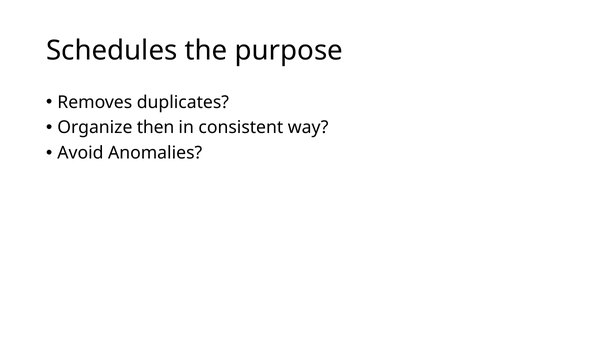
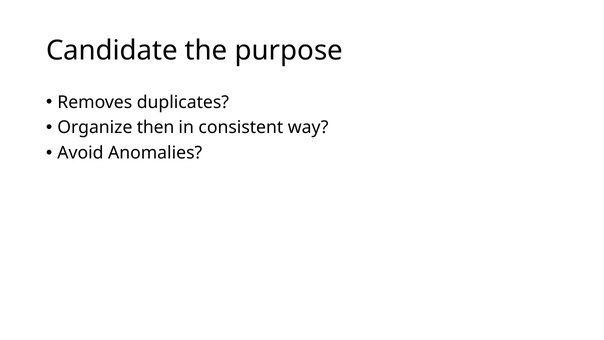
Schedules: Schedules -> Candidate
